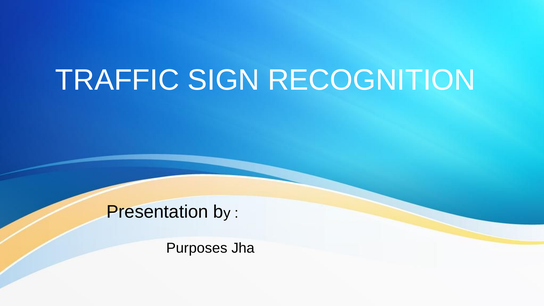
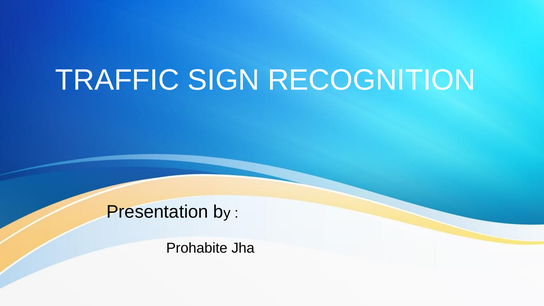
Purposes: Purposes -> Prohabite
